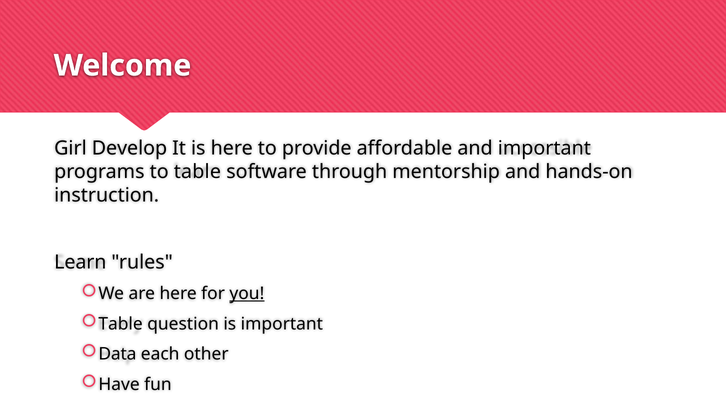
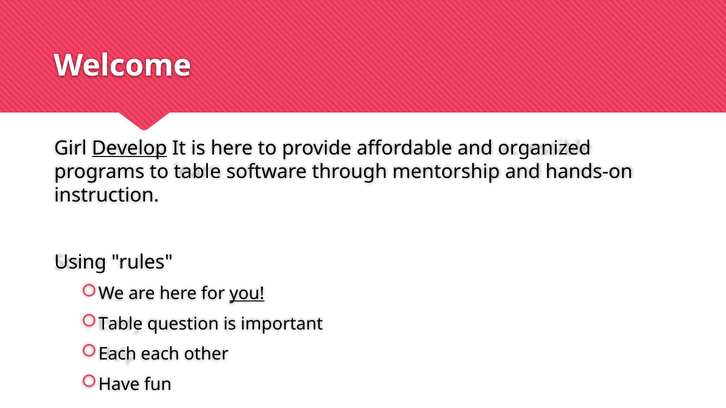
Develop underline: none -> present
and important: important -> organized
Learn: Learn -> Using
Data at (117, 354): Data -> Each
